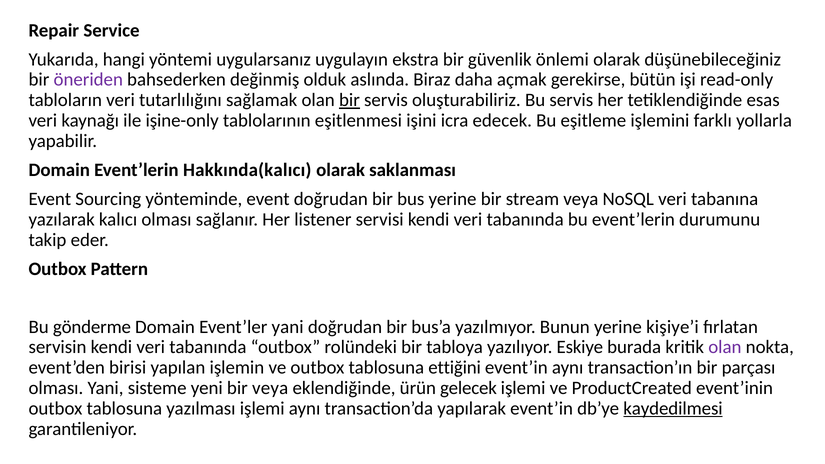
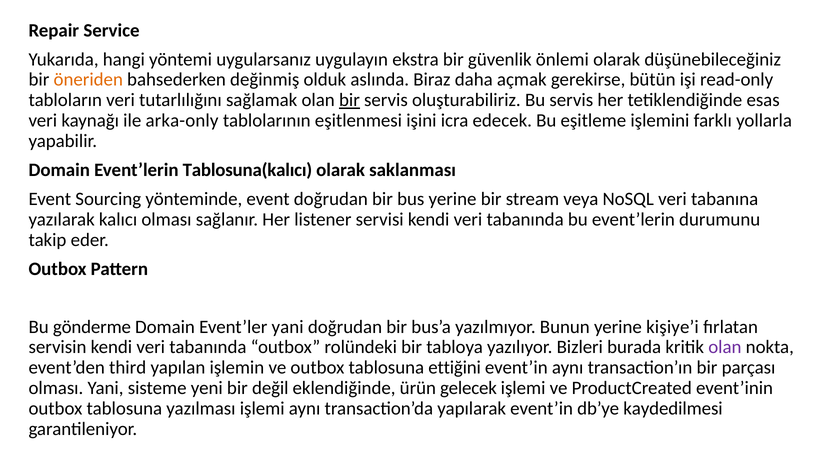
öneriden colour: purple -> orange
işine-only: işine-only -> arka-only
Hakkında(kalıcı: Hakkında(kalıcı -> Tablosuna(kalıcı
Eskiye: Eskiye -> Bizleri
birisi: birisi -> third
bir veya: veya -> değil
kaydedilmesi underline: present -> none
